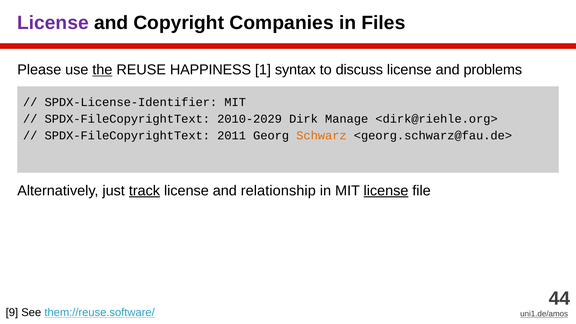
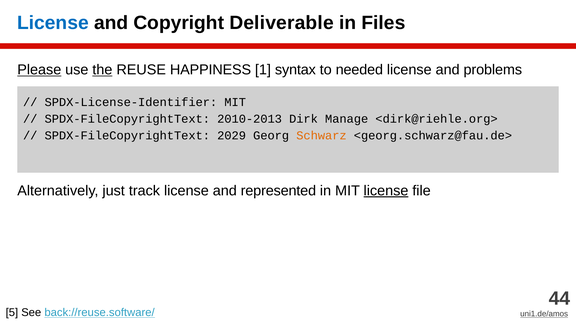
License at (53, 23) colour: purple -> blue
Companies: Companies -> Deliverable
Please underline: none -> present
discuss: discuss -> needed
2010-2029: 2010-2029 -> 2010-2013
2011: 2011 -> 2029
track underline: present -> none
relationship: relationship -> represented
9: 9 -> 5
them://reuse.software/: them://reuse.software/ -> back://reuse.software/
